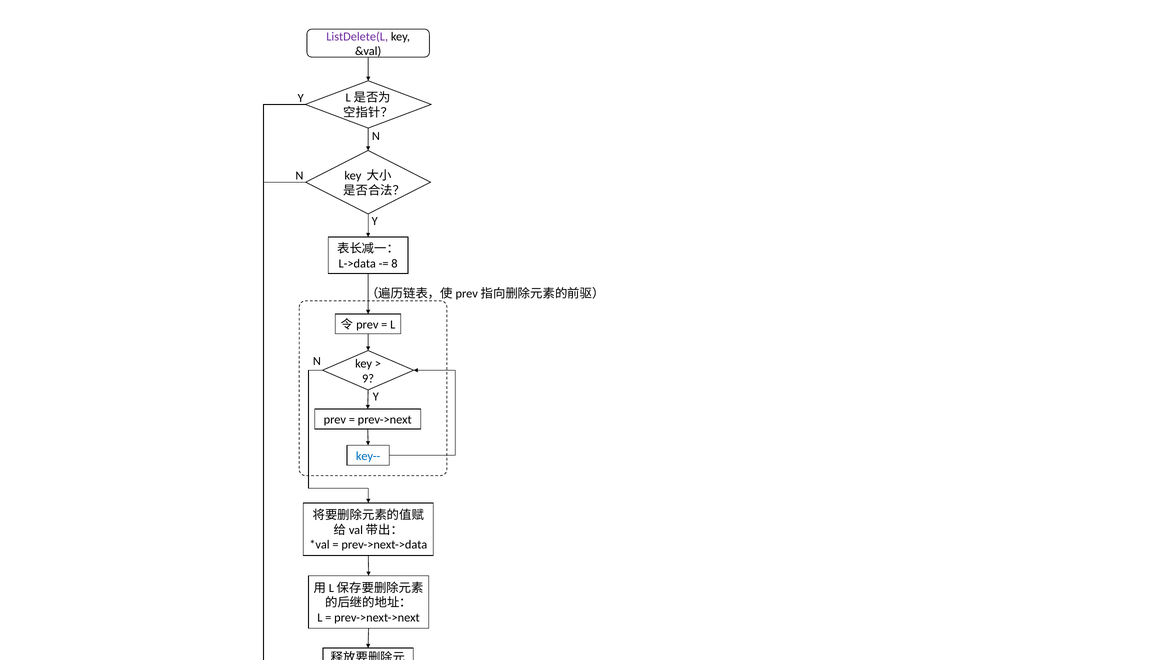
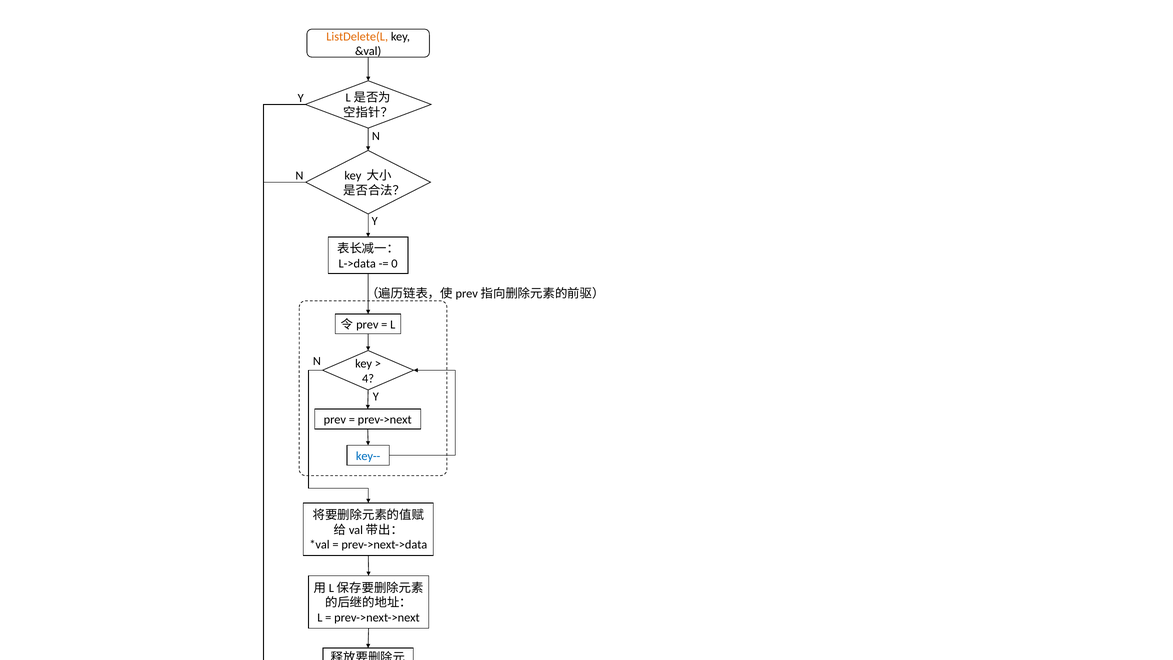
ListDelete(L colour: purple -> orange
8: 8 -> 0
9: 9 -> 4
